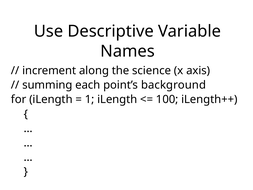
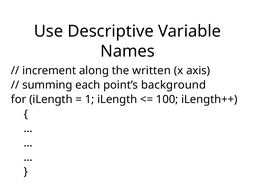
science: science -> written
